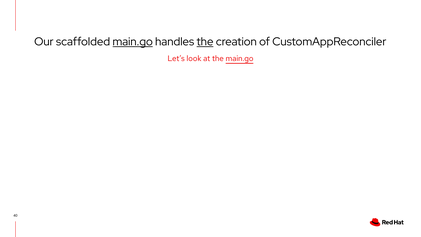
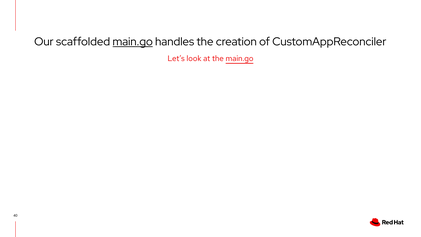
the at (205, 42) underline: present -> none
